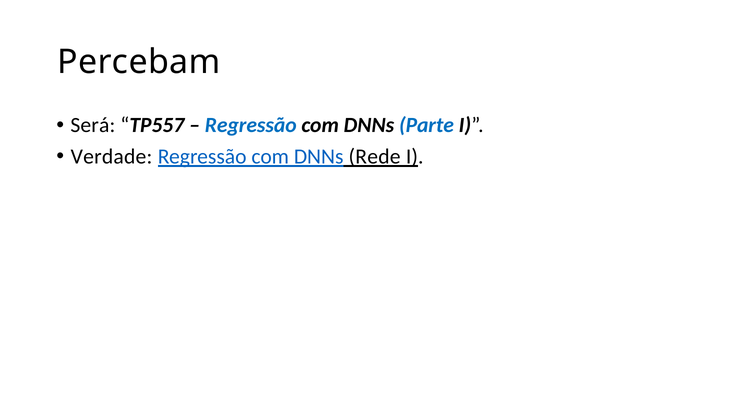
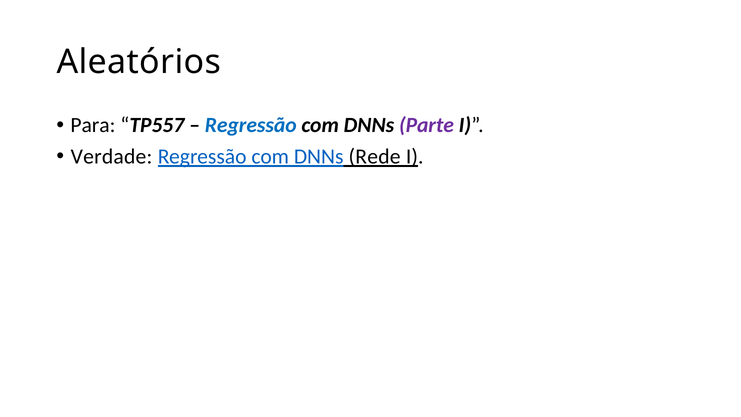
Percebam: Percebam -> Aleatórios
Será: Será -> Para
Parte colour: blue -> purple
